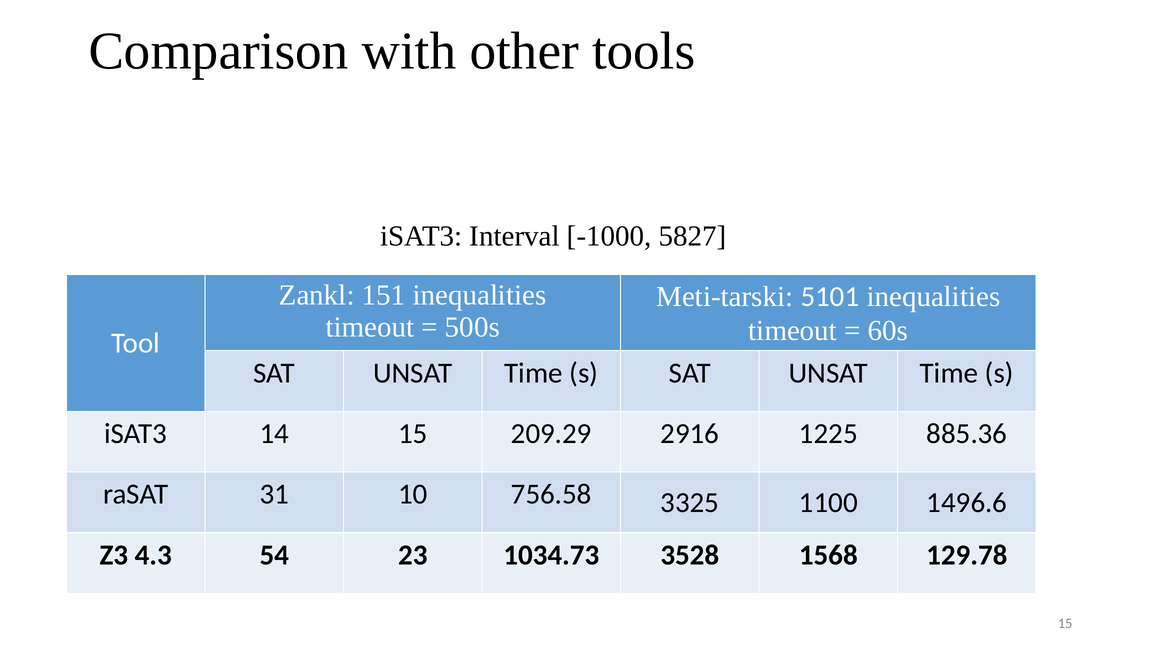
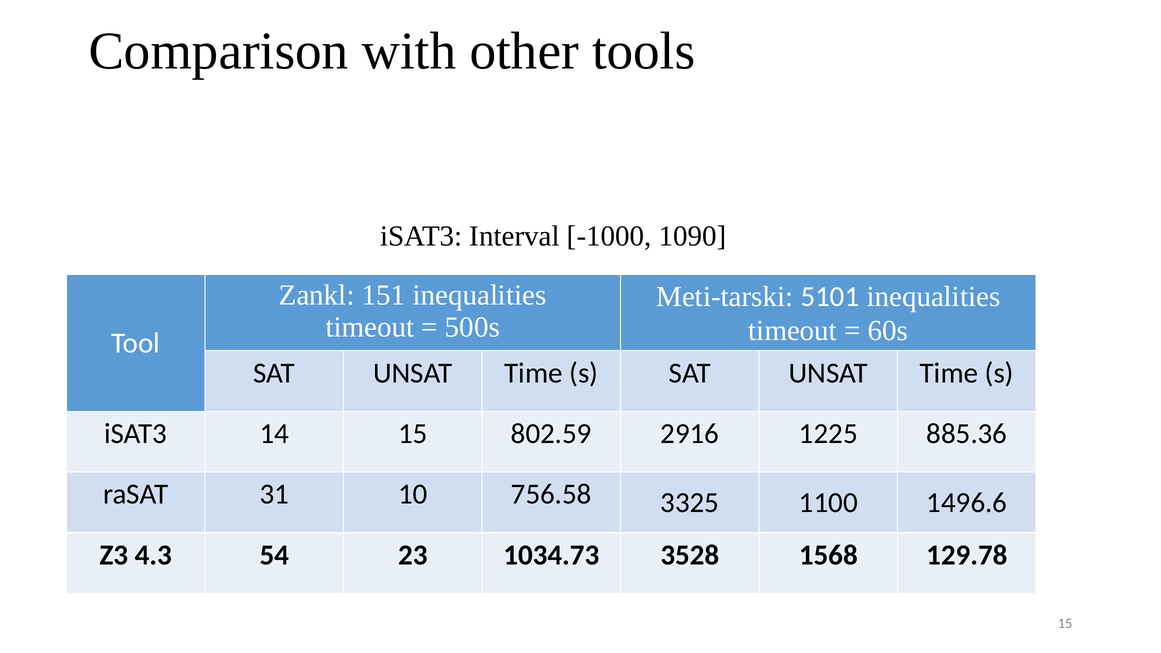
5827: 5827 -> 1090
209.29: 209.29 -> 802.59
